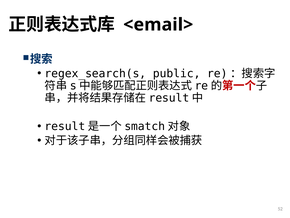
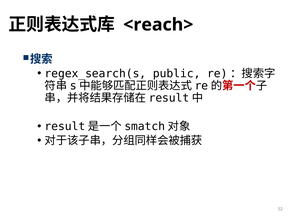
<email>: <email> -> <reach>
